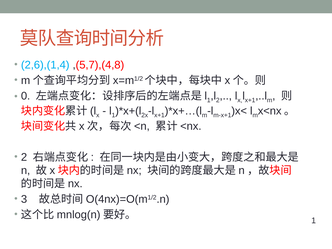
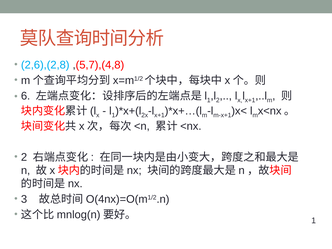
2,6),(1,4: 2,6),(1,4 -> 2,6),(2,8
0: 0 -> 6
